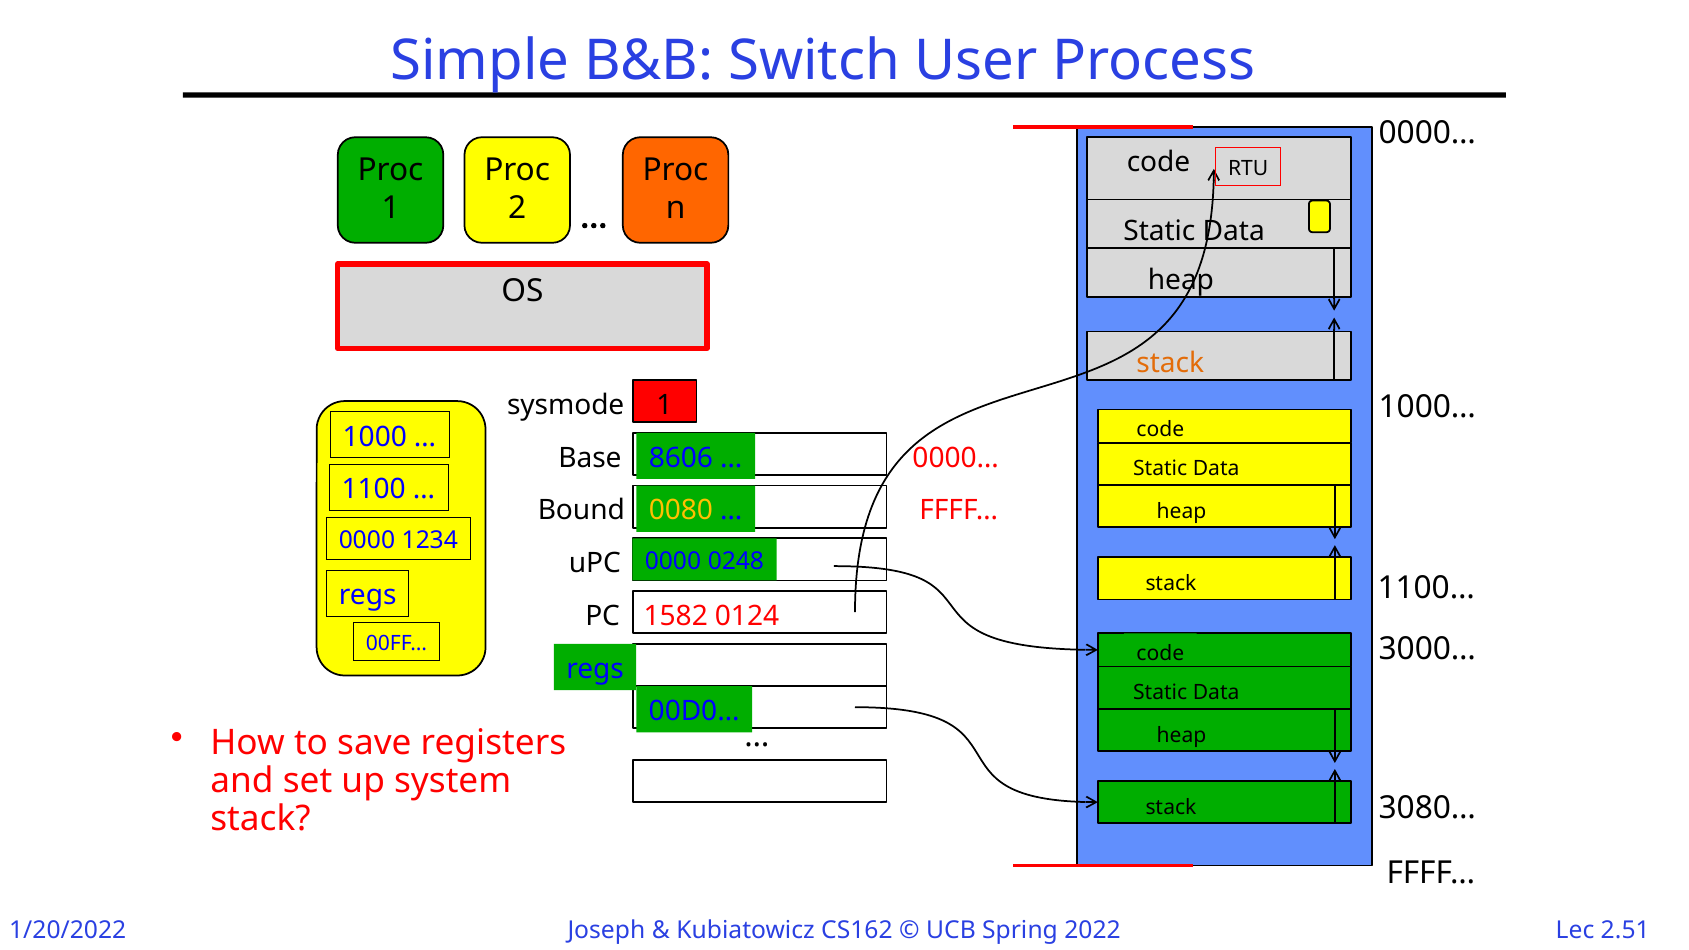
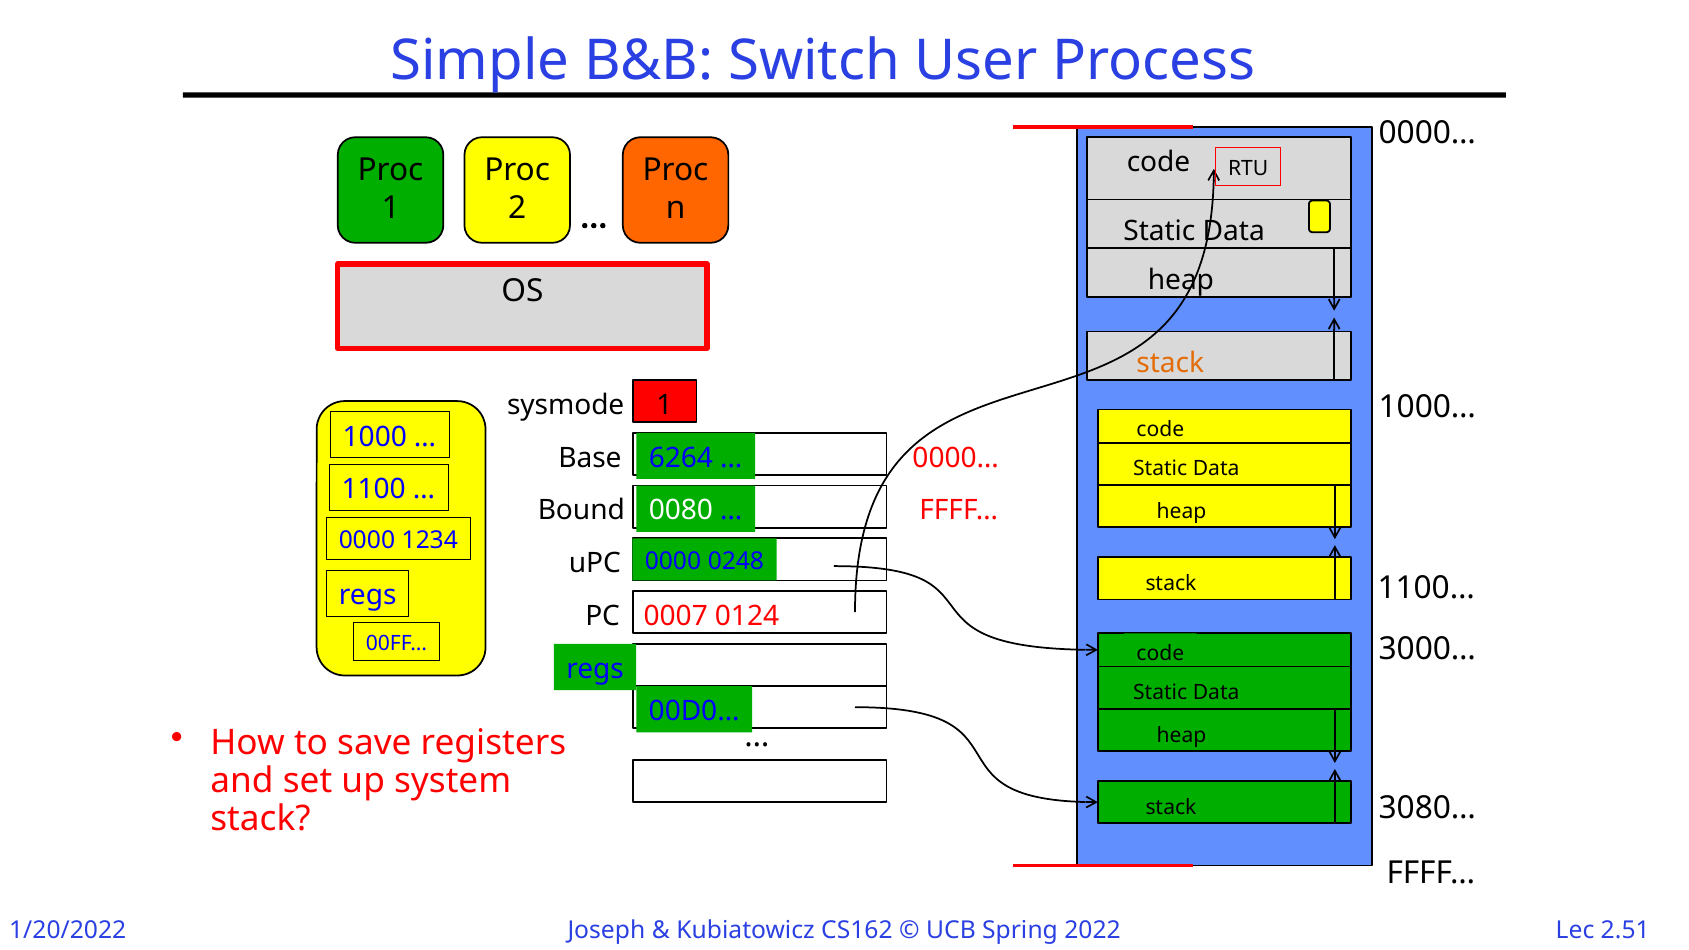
8606: 8606 -> 6264
0080 colour: yellow -> white
1582: 1582 -> 0007
